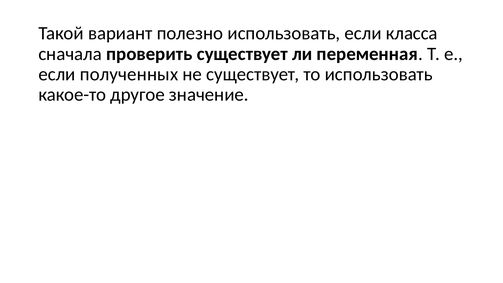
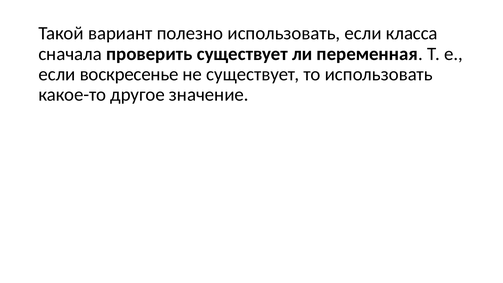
полученных: полученных -> воскресенье
